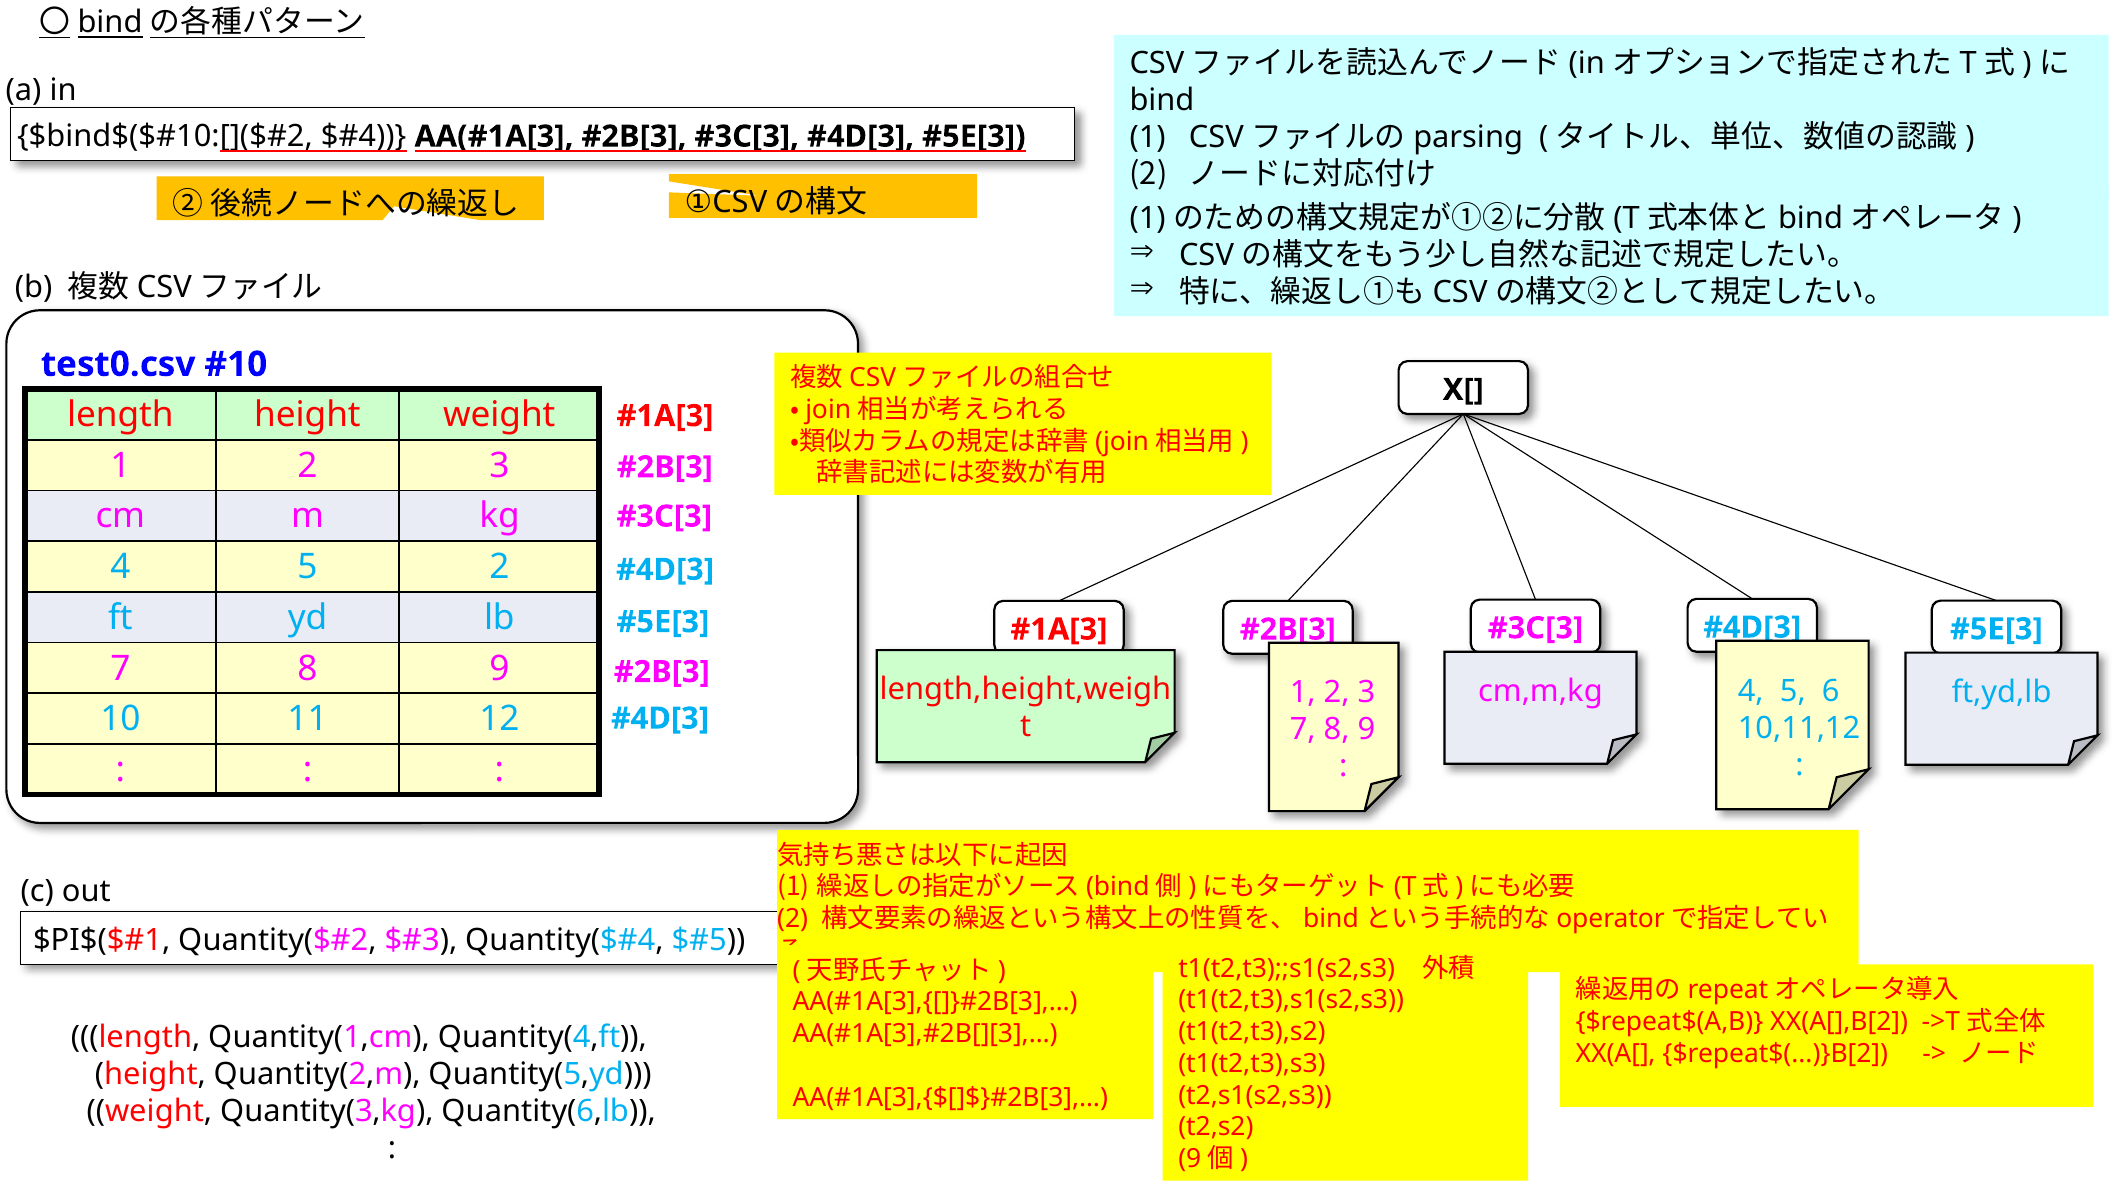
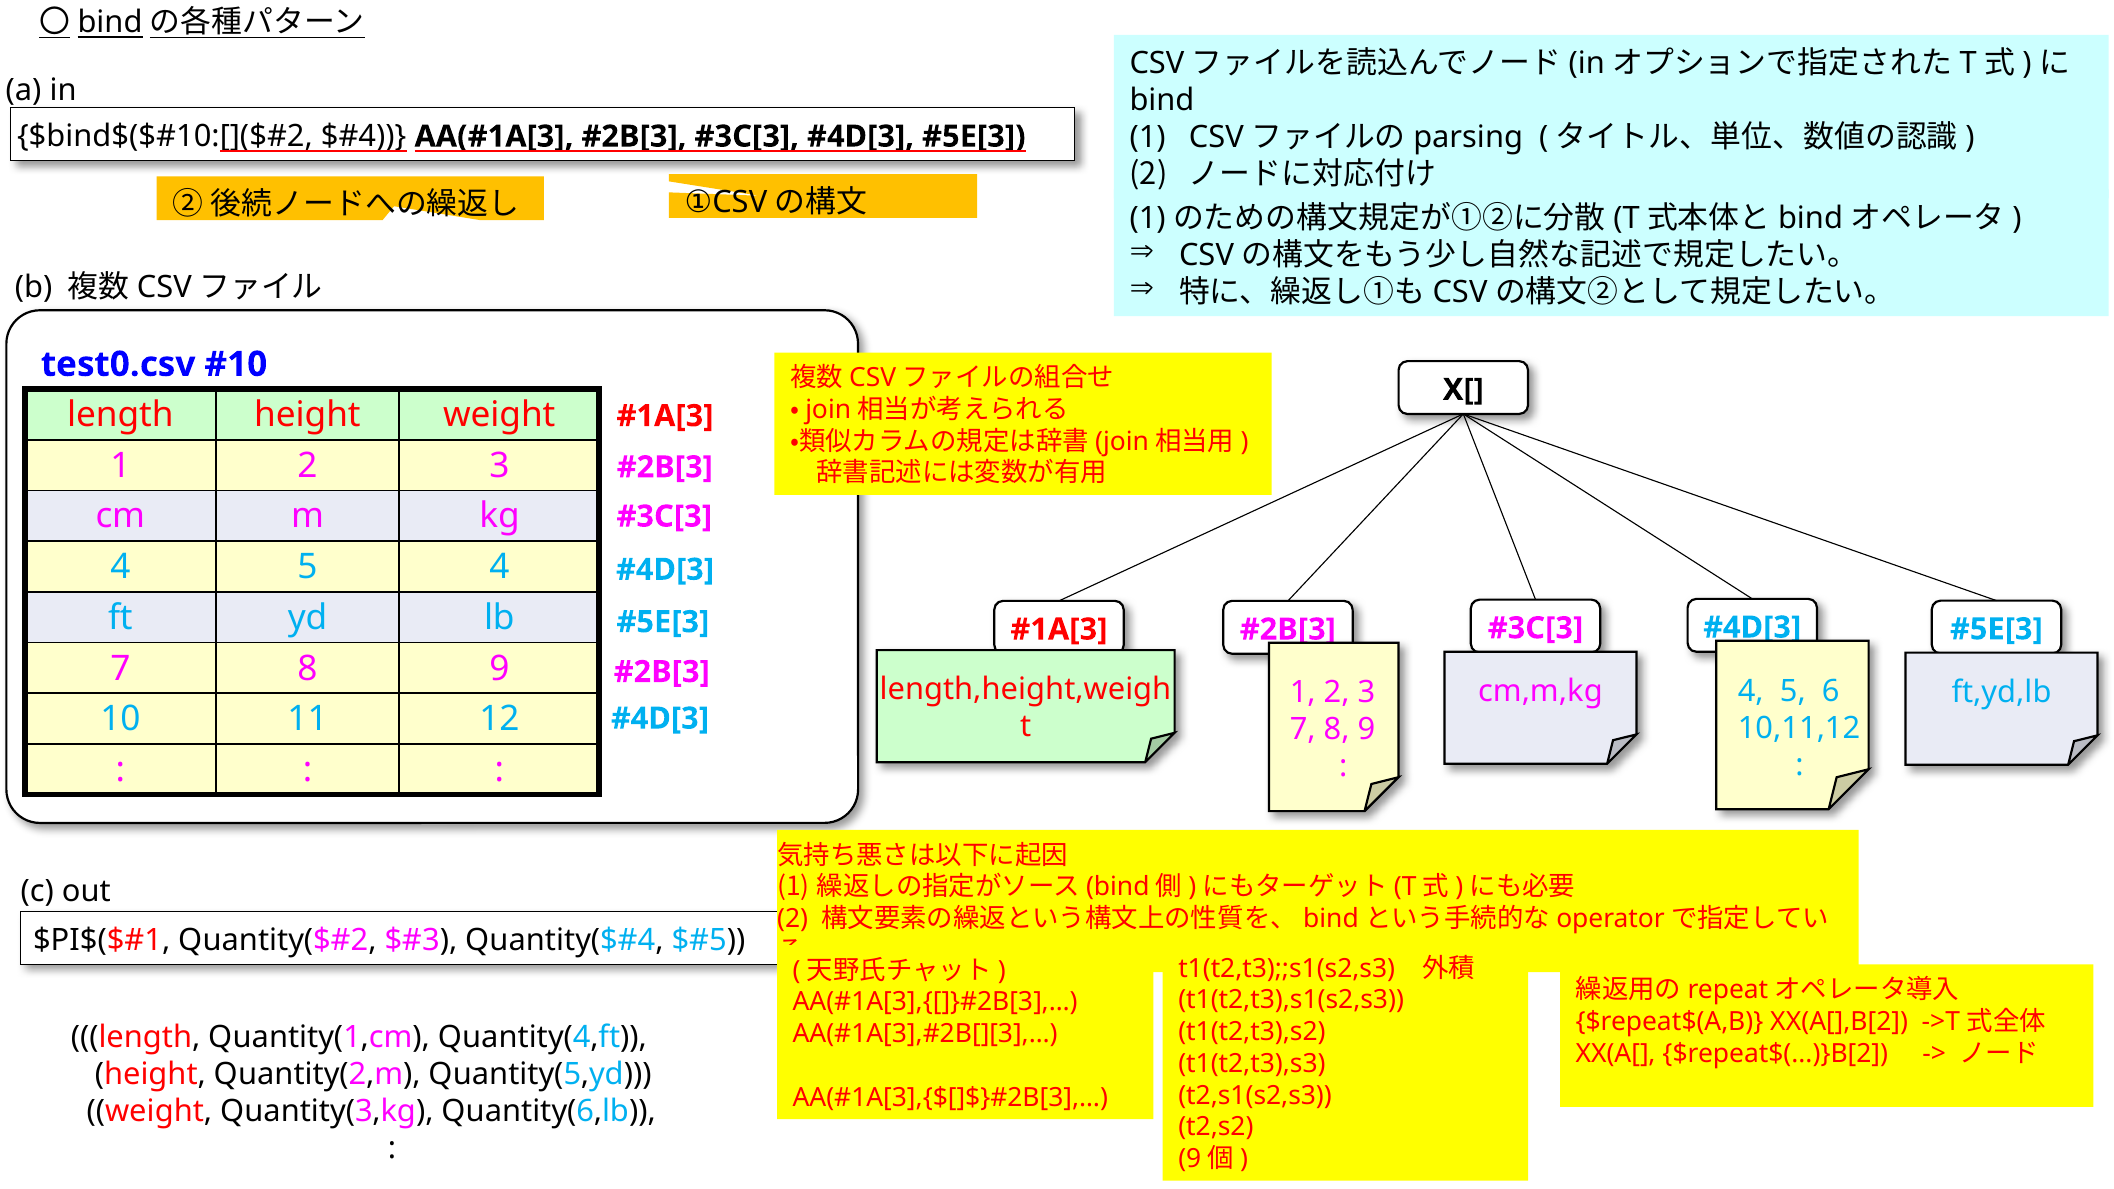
5 2: 2 -> 4
